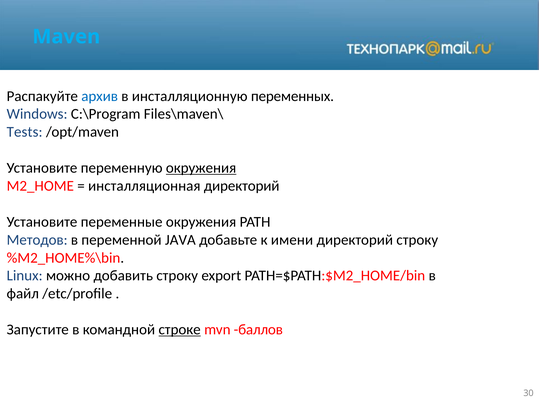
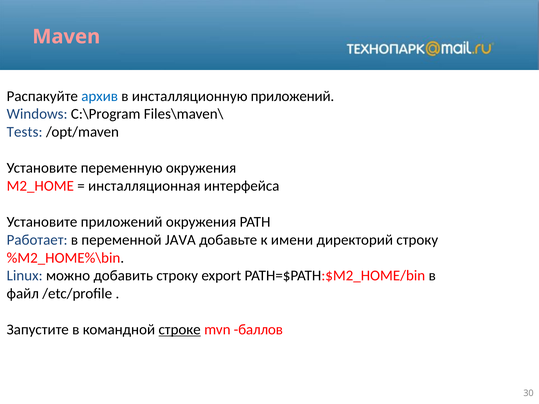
Maven colour: light blue -> pink
инсталляционную переменных: переменных -> приложений
окружения at (201, 168) underline: present -> none
инсталляционная директорий: директорий -> интерфейса
Установите переменные: переменные -> приложений
Методов: Методов -> Работает
